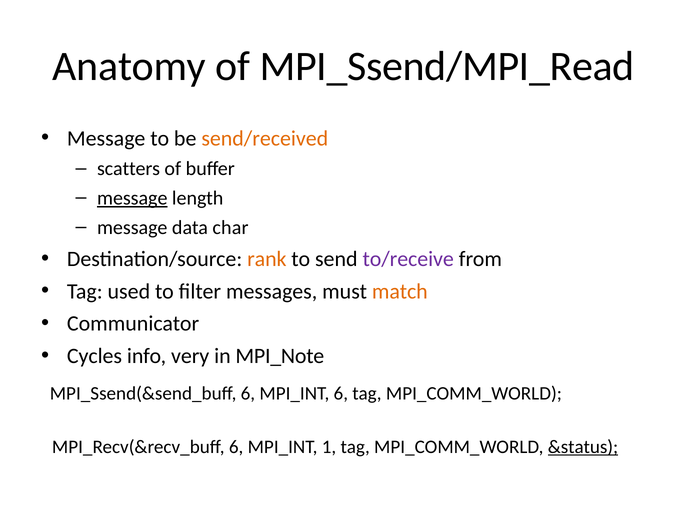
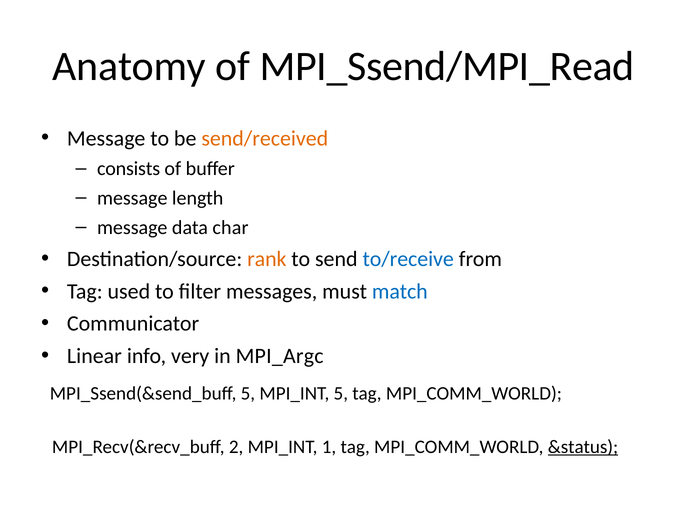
scatters: scatters -> consists
message at (132, 198) underline: present -> none
to/receive colour: purple -> blue
match colour: orange -> blue
Cycles: Cycles -> Linear
MPI_Note: MPI_Note -> MPI_Argc
MPI_Ssend(&send_buff 6: 6 -> 5
MPI_INT 6: 6 -> 5
MPI_Recv(&recv_buff 6: 6 -> 2
